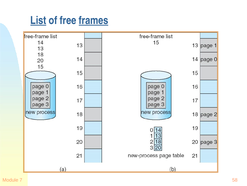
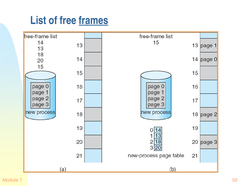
List underline: present -> none
